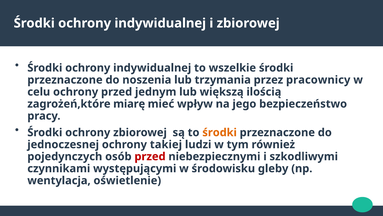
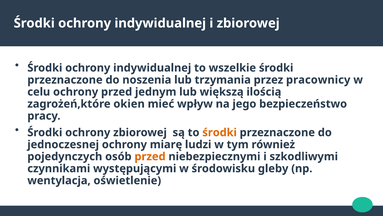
miarę: miarę -> okien
takiej: takiej -> miarę
przed at (150, 156) colour: red -> orange
